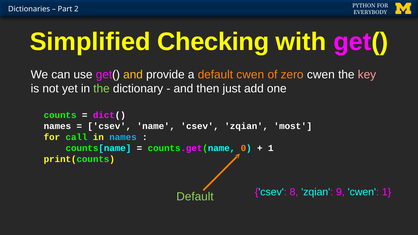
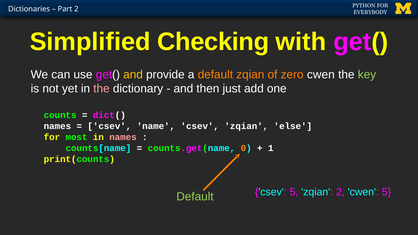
default cwen: cwen -> zqian
key colour: pink -> light green
the at (101, 89) colour: light green -> pink
most: most -> else
call: call -> most
names at (123, 137) colour: light blue -> pink
csev 8: 8 -> 5
zqian 9: 9 -> 2
cwen 1: 1 -> 5
